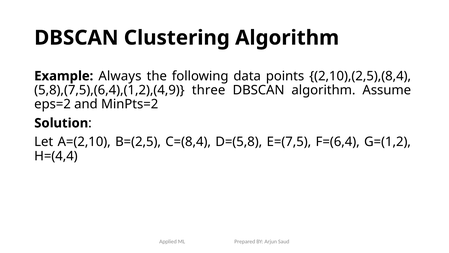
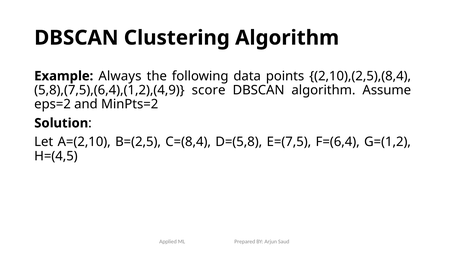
three: three -> score
H=(4,4: H=(4,4 -> H=(4,5
